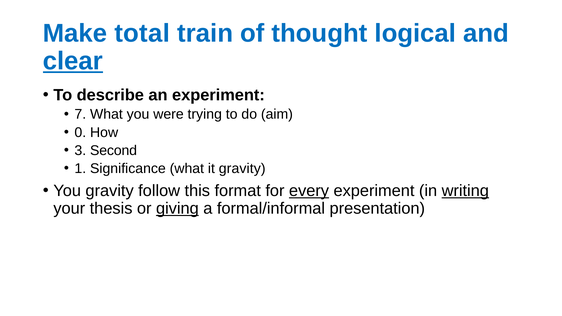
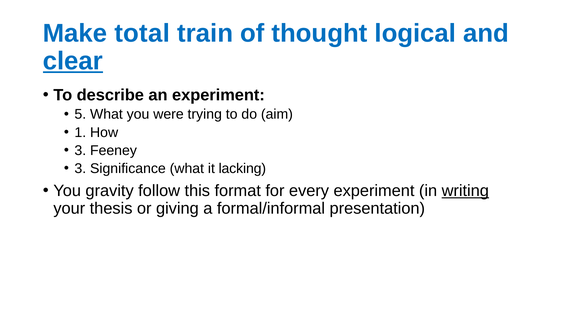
7: 7 -> 5
0: 0 -> 1
Second: Second -> Feeney
1 at (80, 169): 1 -> 3
it gravity: gravity -> lacking
every underline: present -> none
giving underline: present -> none
